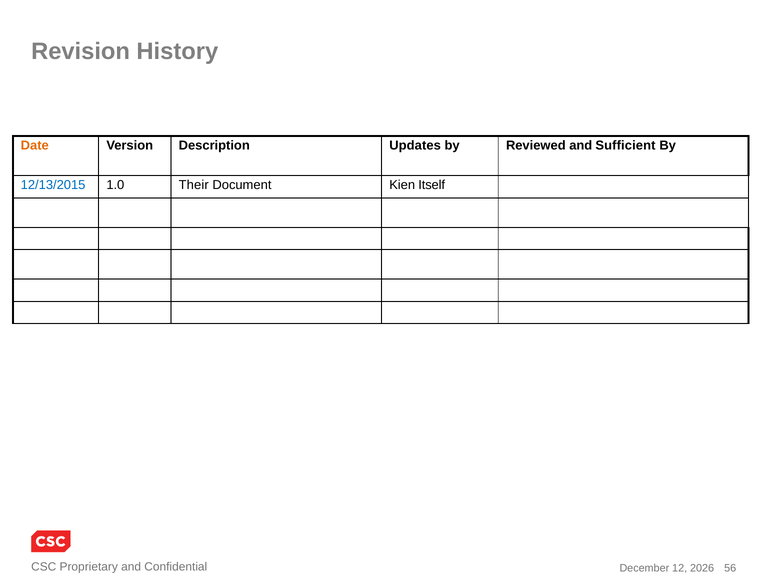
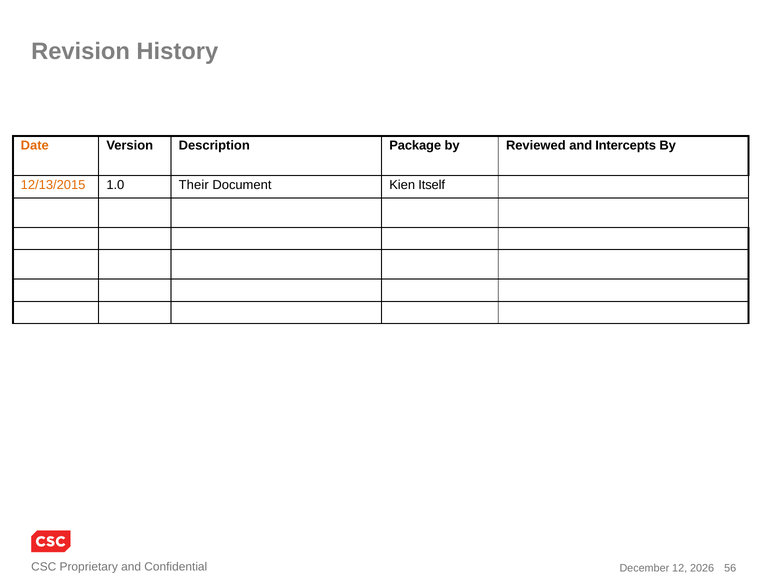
Updates: Updates -> Package
Sufficient: Sufficient -> Intercepts
12/13/2015 colour: blue -> orange
